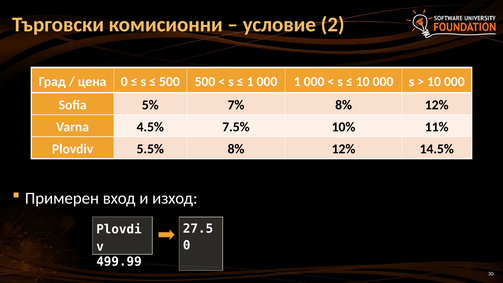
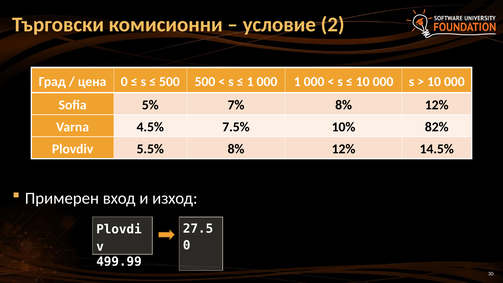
11%: 11% -> 82%
